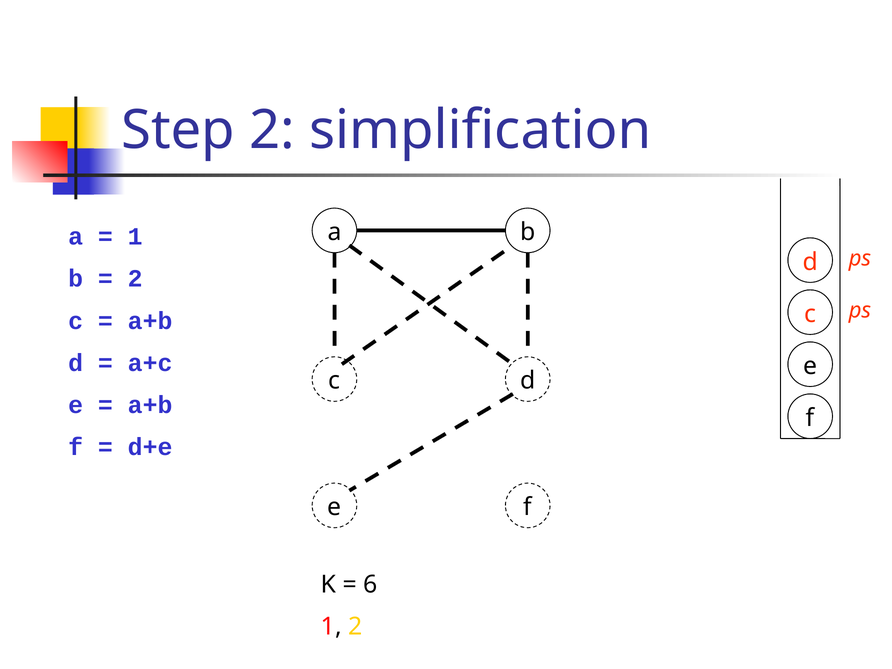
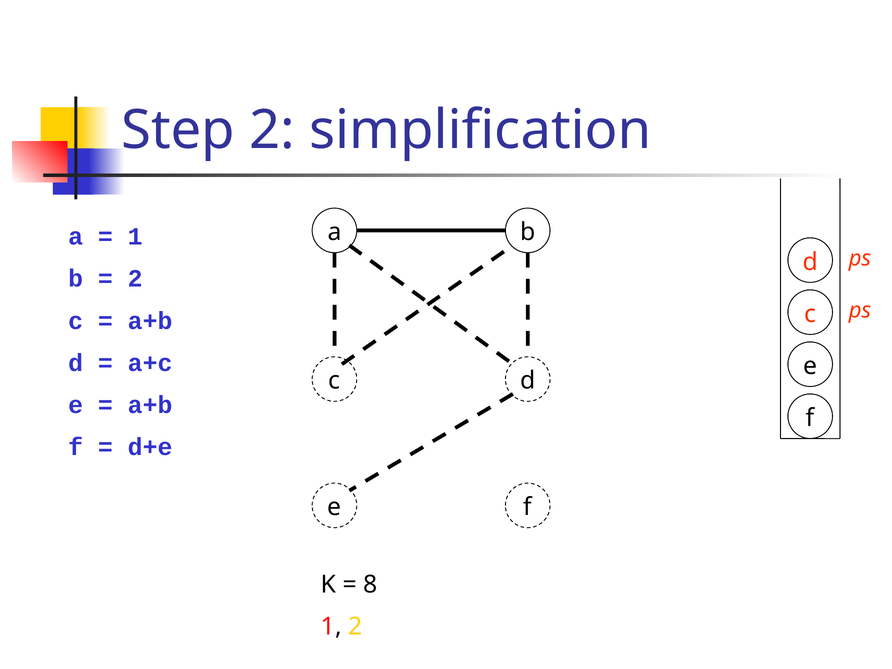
6: 6 -> 8
